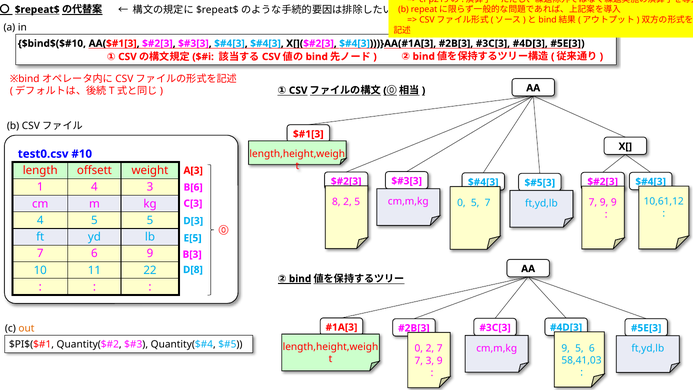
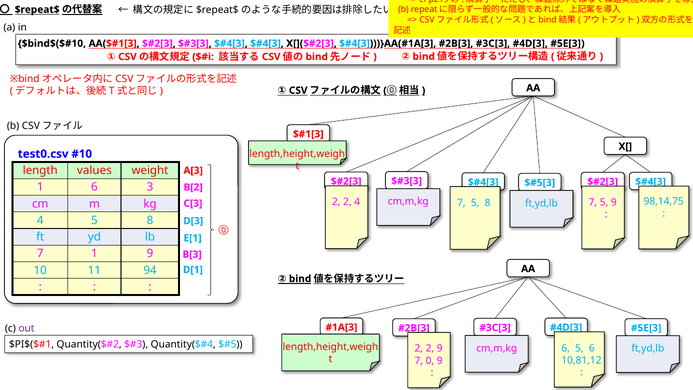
offsett: offsett -> values
1 4: 4 -> 6
B[6: B[6 -> B[2
10,61,12: 10,61,12 -> 98,14,75
8 at (336, 202): 8 -> 2
2 5: 5 -> 4
9 at (604, 202): 9 -> 5
0 at (461, 203): 0 -> 7
7 at (488, 203): 7 -> 8
4 5 5: 5 -> 8
E[5: E[5 -> E[1
7 6: 6 -> 1
22: 22 -> 94
D[8: D[8 -> D[1
out colour: orange -> purple
9 at (566, 348): 9 -> 6
0 at (419, 348): 0 -> 2
2 7: 7 -> 9
58,41,03: 58,41,03 -> 10,81,12
7 3: 3 -> 0
